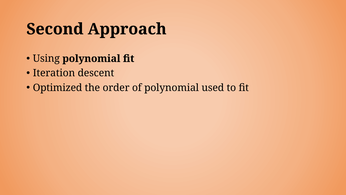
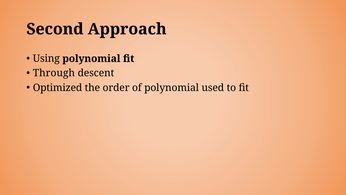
Iteration: Iteration -> Through
